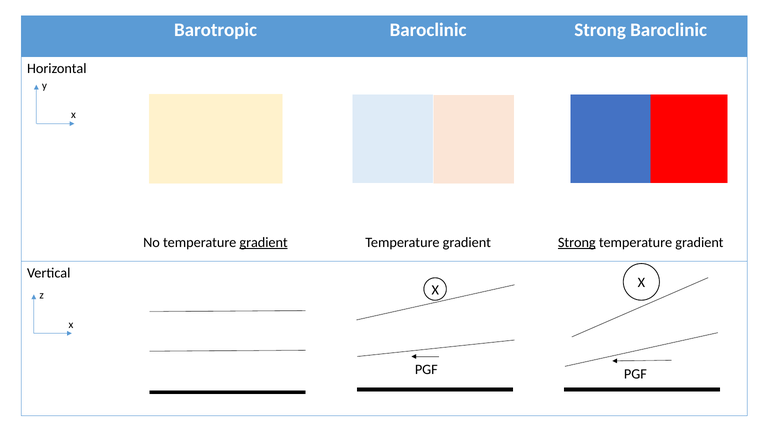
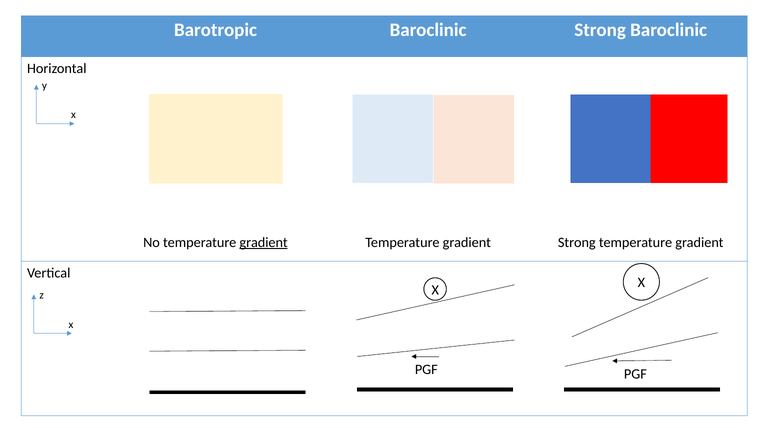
Strong at (577, 242) underline: present -> none
